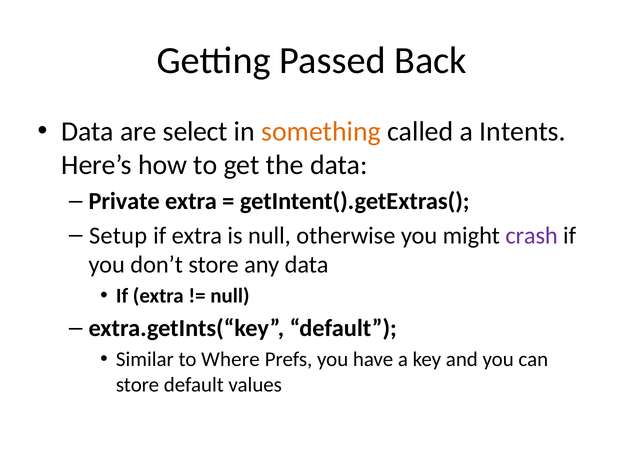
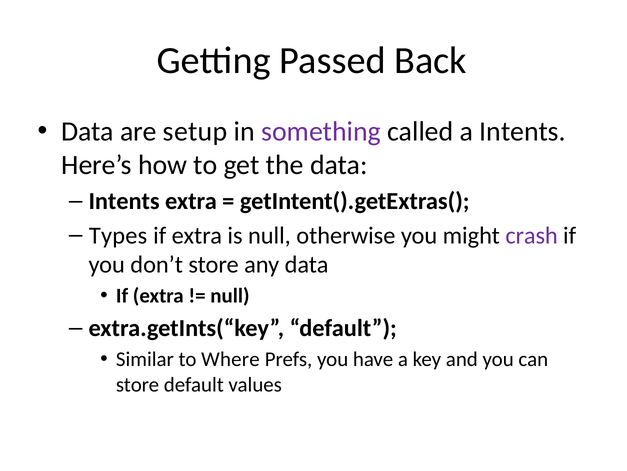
select: select -> setup
something colour: orange -> purple
Private at (124, 201): Private -> Intents
Setup: Setup -> Types
